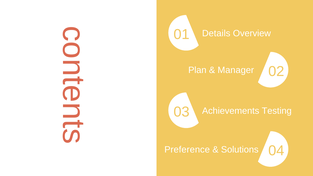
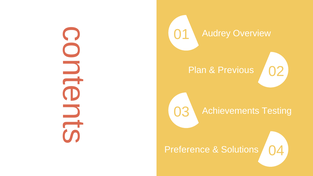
Details: Details -> Audrey
Manager: Manager -> Previous
